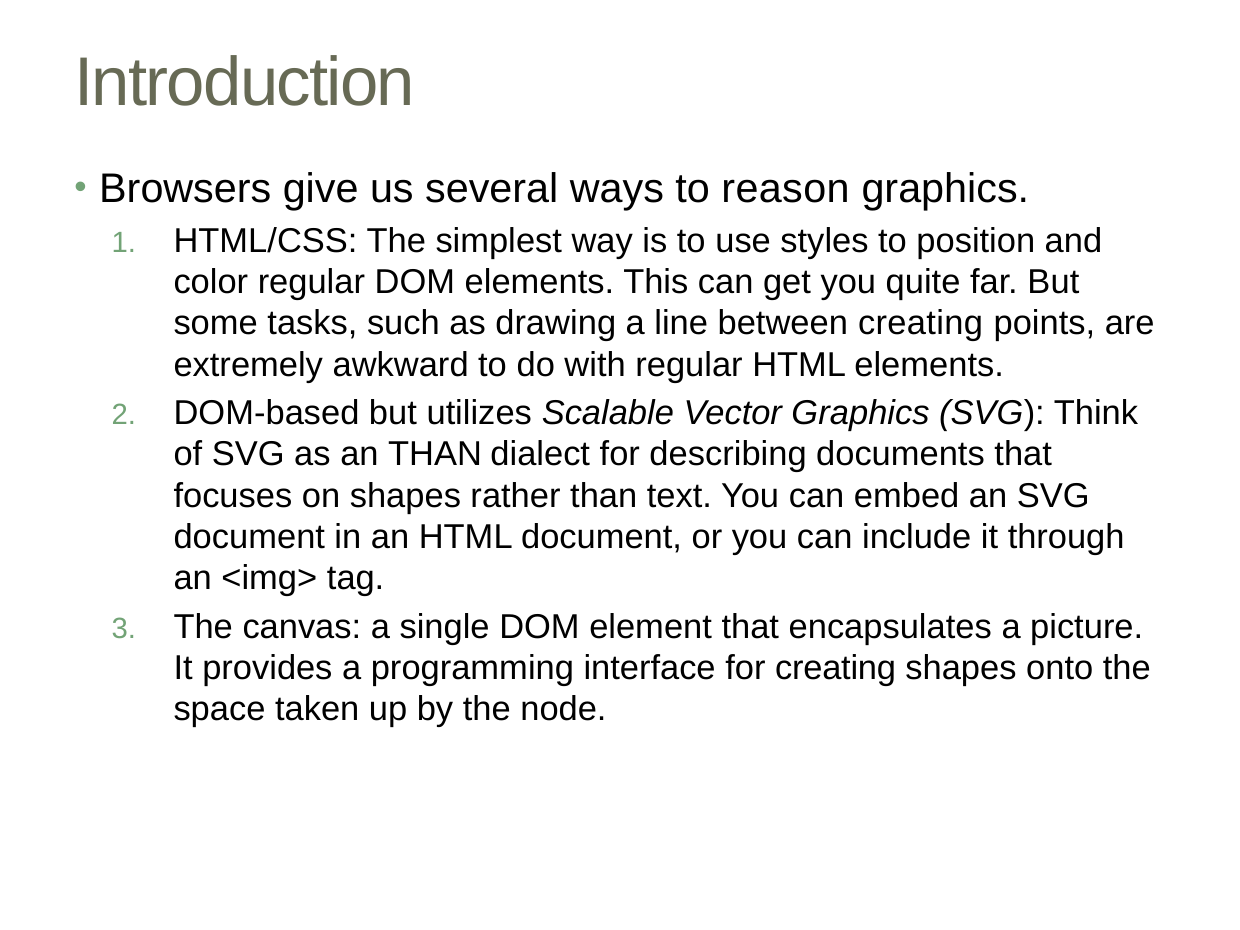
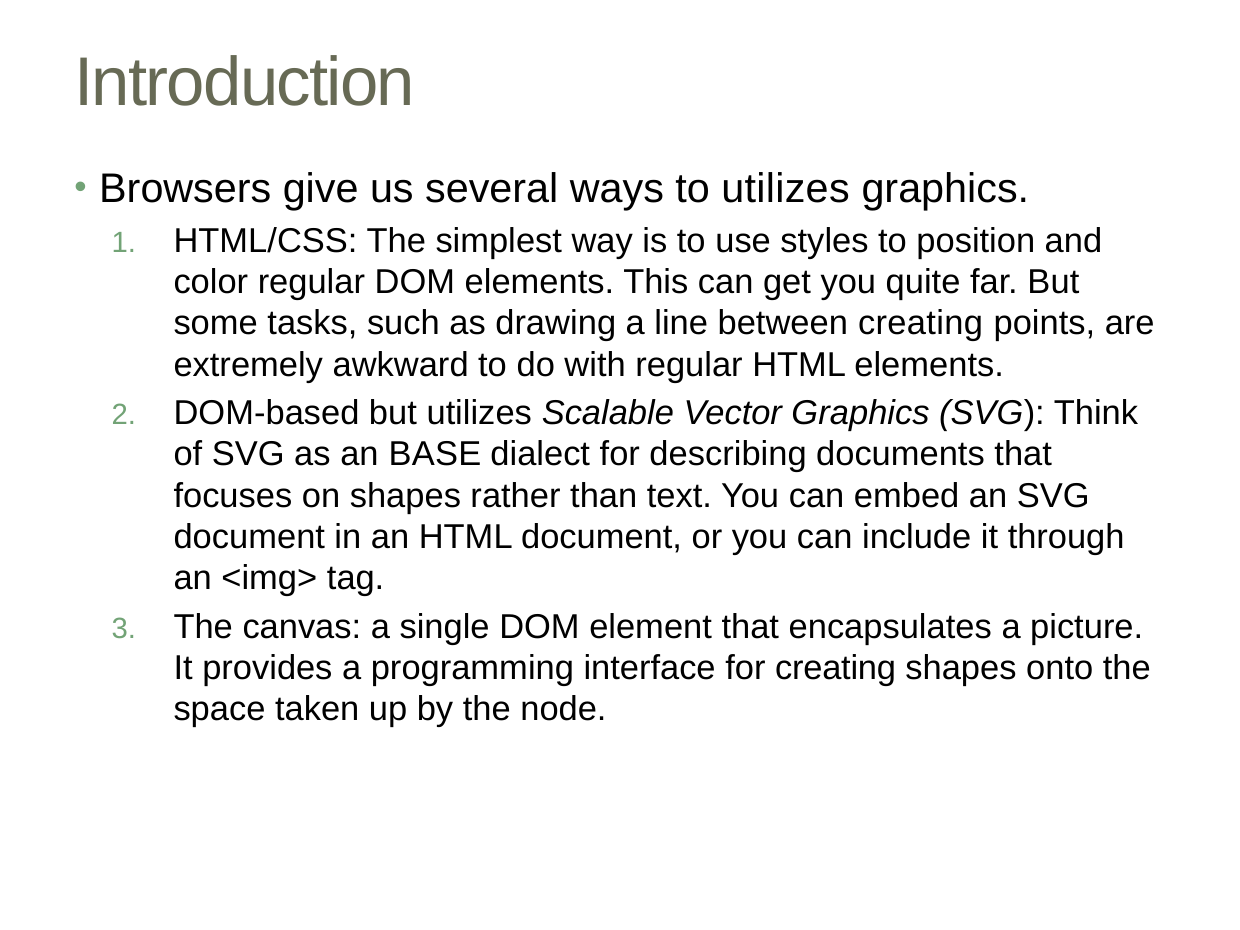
to reason: reason -> utilizes
an THAN: THAN -> BASE
